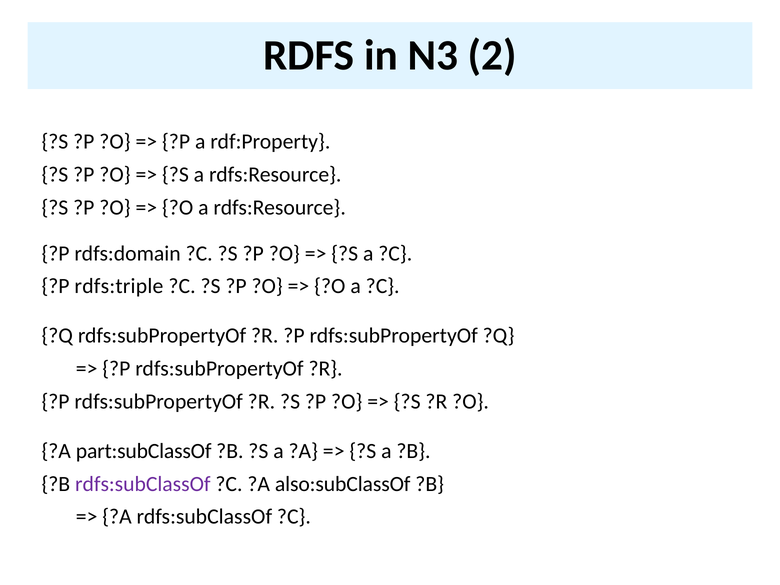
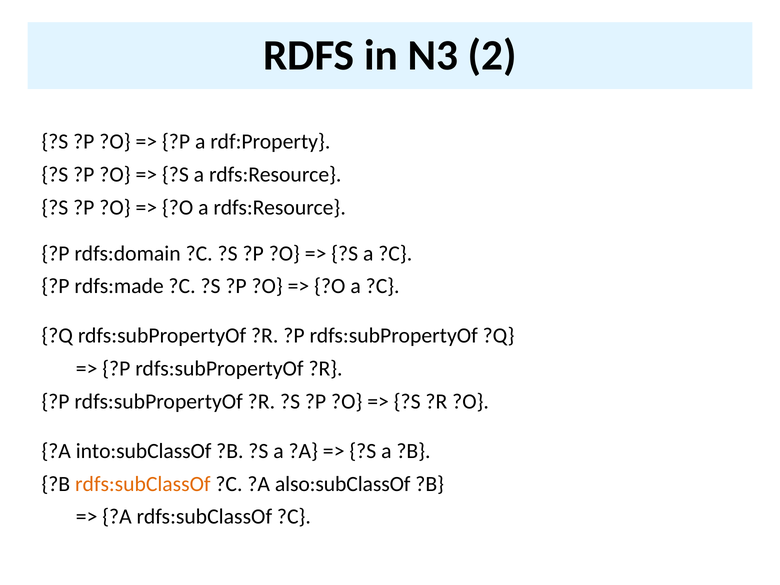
rdfs:triple: rdfs:triple -> rdfs:made
part:subClassOf: part:subClassOf -> into:subClassOf
rdfs:subClassOf at (143, 484) colour: purple -> orange
